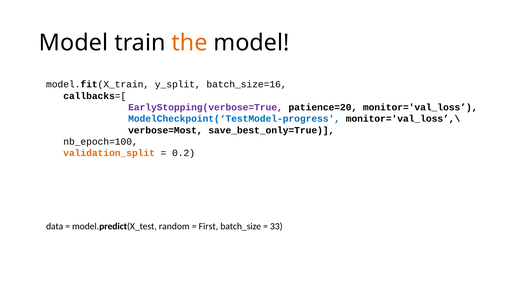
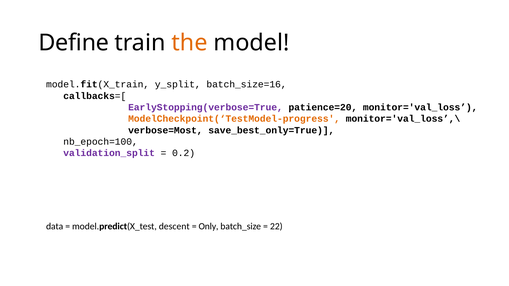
Model at (73, 43): Model -> Define
ModelCheckpoint(‘TestModel-progress colour: blue -> orange
validation_split colour: orange -> purple
random: random -> descent
First: First -> Only
33: 33 -> 22
